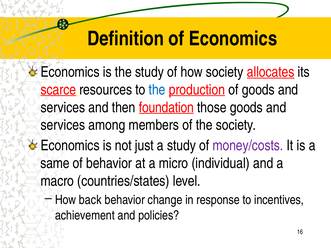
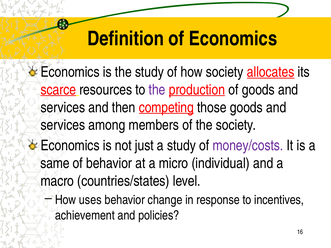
the at (157, 90) colour: blue -> purple
foundation: foundation -> competing
back: back -> uses
